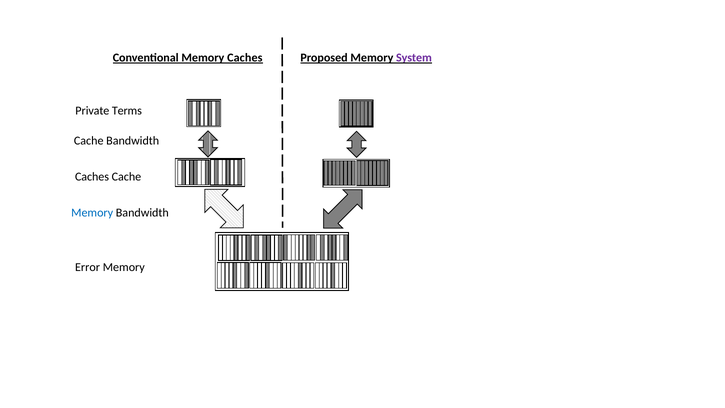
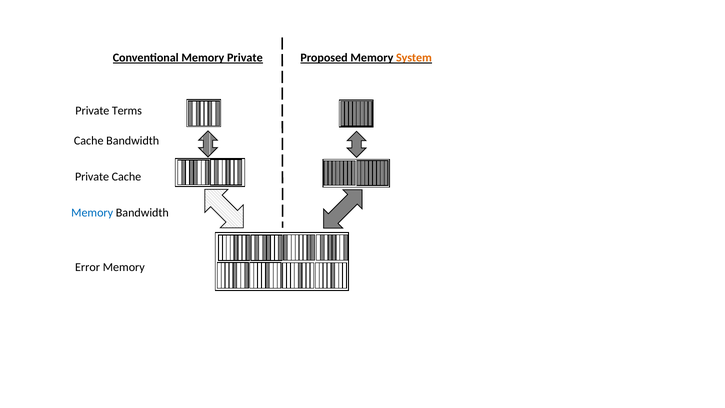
Memory Caches: Caches -> Private
System colour: purple -> orange
Caches at (92, 177): Caches -> Private
